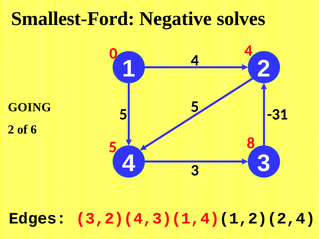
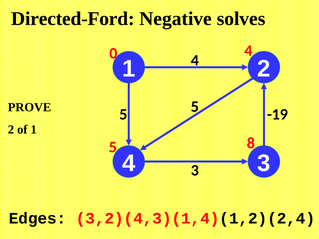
Smallest-Ford: Smallest-Ford -> Directed-Ford
GOING: GOING -> PROVE
-31: -31 -> -19
of 6: 6 -> 1
